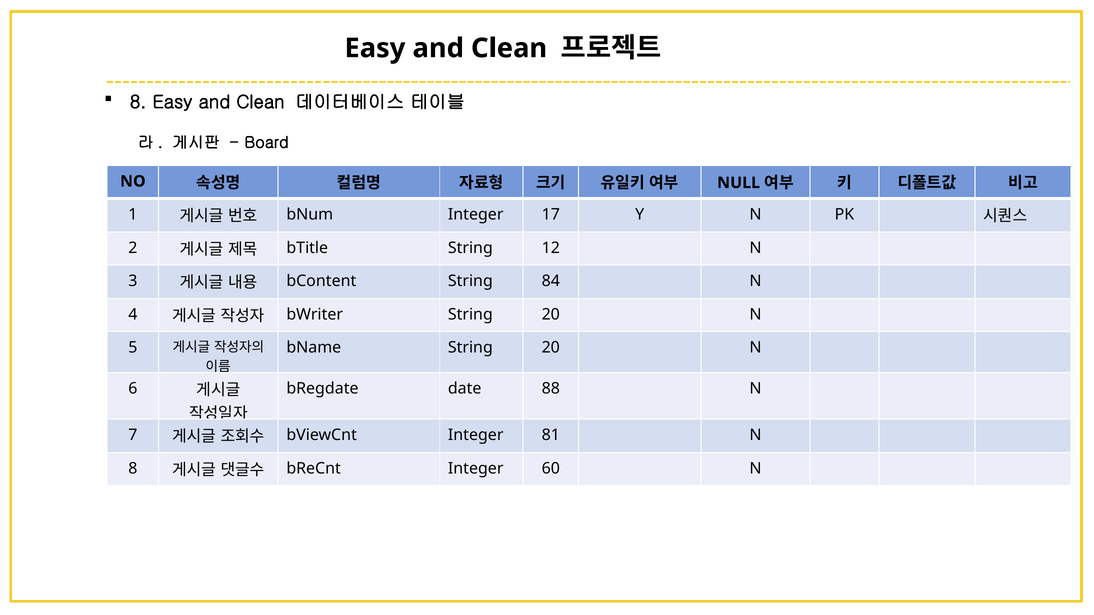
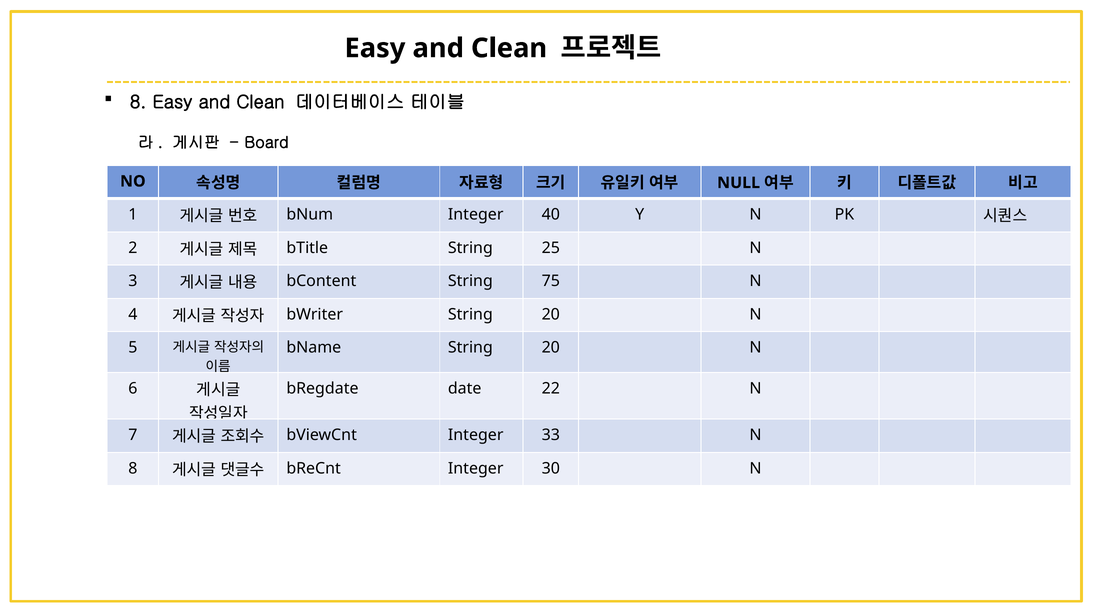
17: 17 -> 40
12: 12 -> 25
84: 84 -> 75
88: 88 -> 22
81: 81 -> 33
60: 60 -> 30
